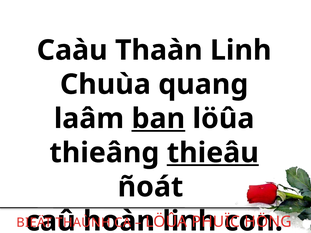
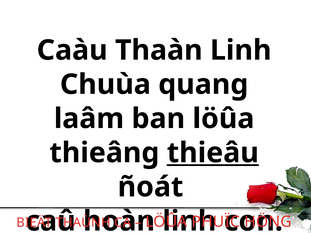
ban underline: present -> none
